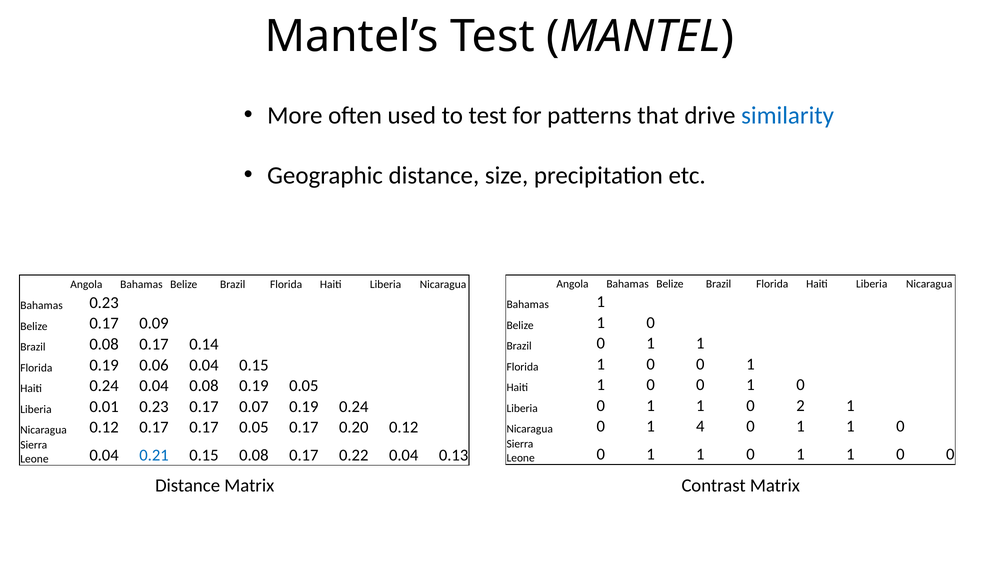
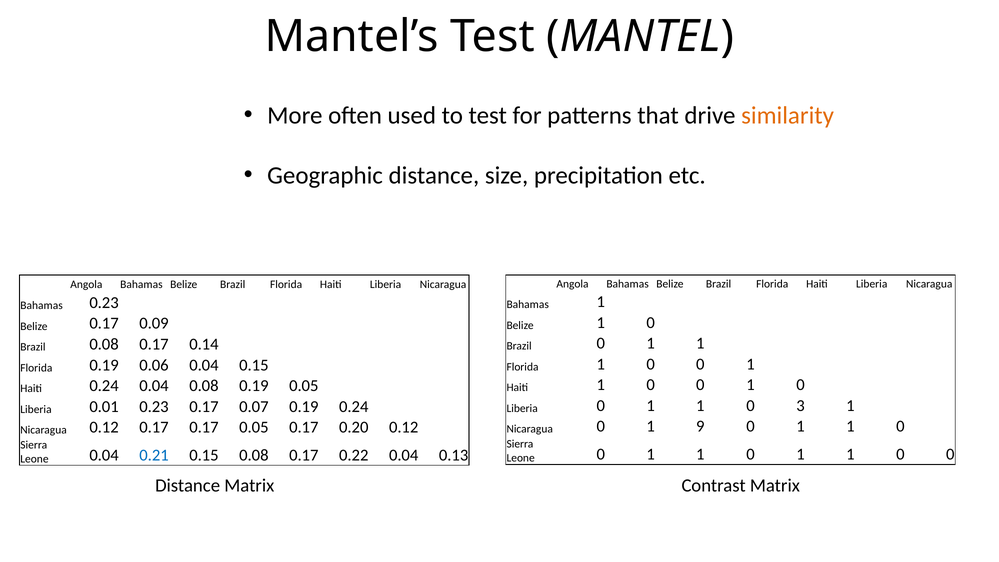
similarity colour: blue -> orange
2: 2 -> 3
4: 4 -> 9
